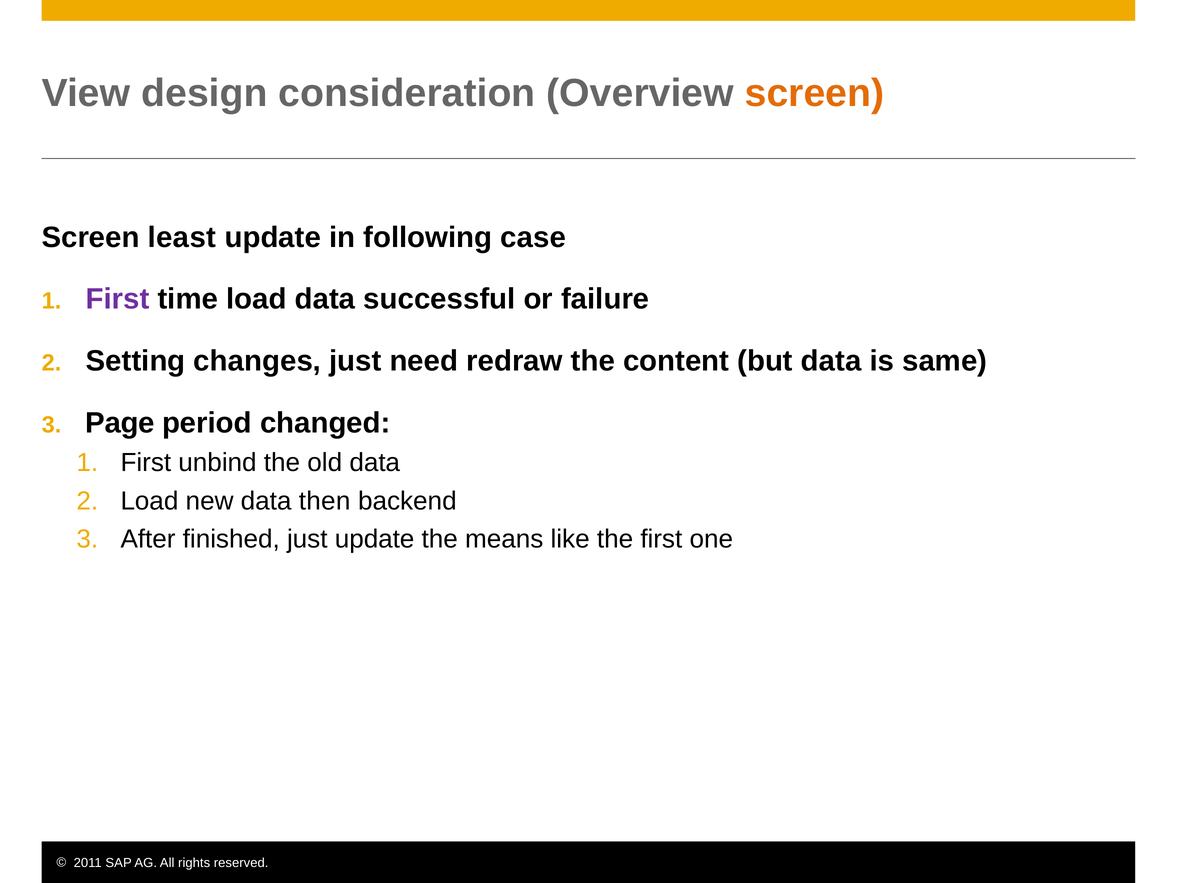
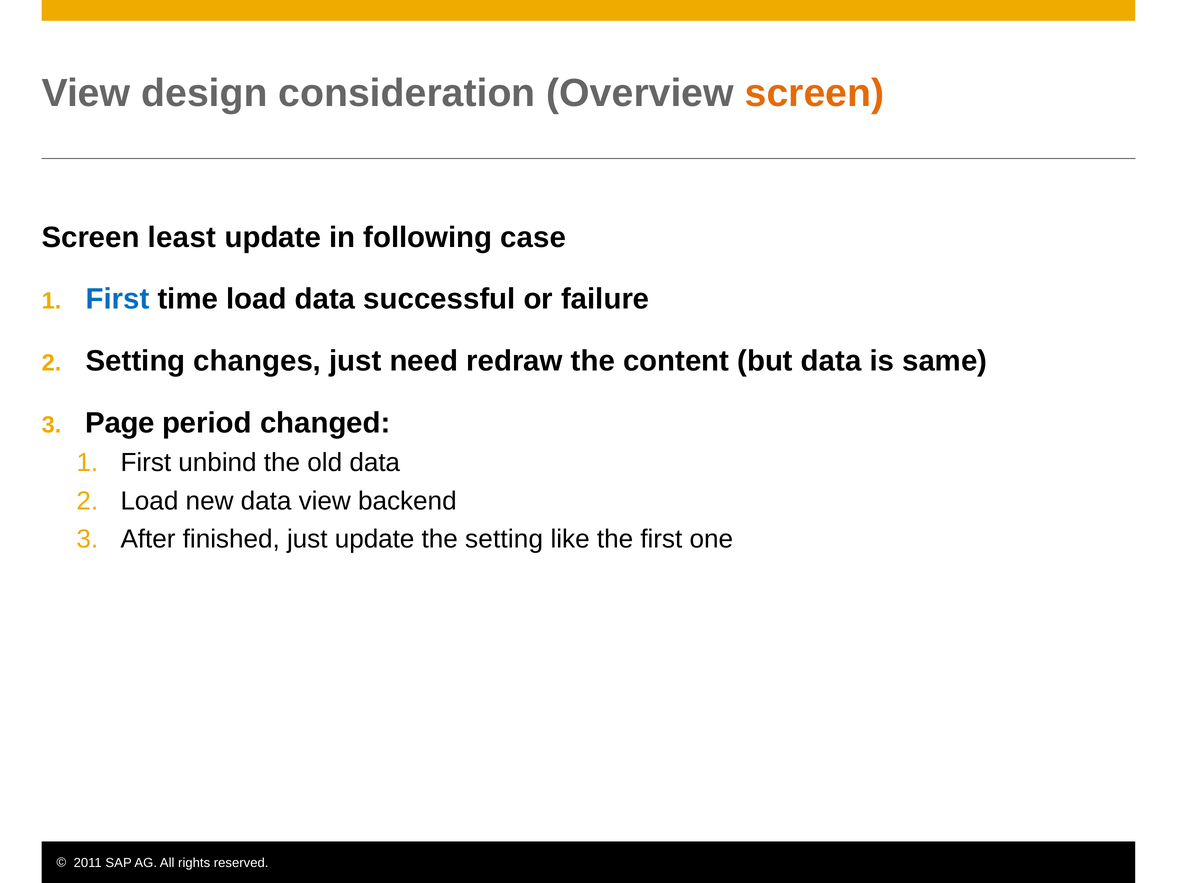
First at (118, 299) colour: purple -> blue
data then: then -> view
the means: means -> setting
